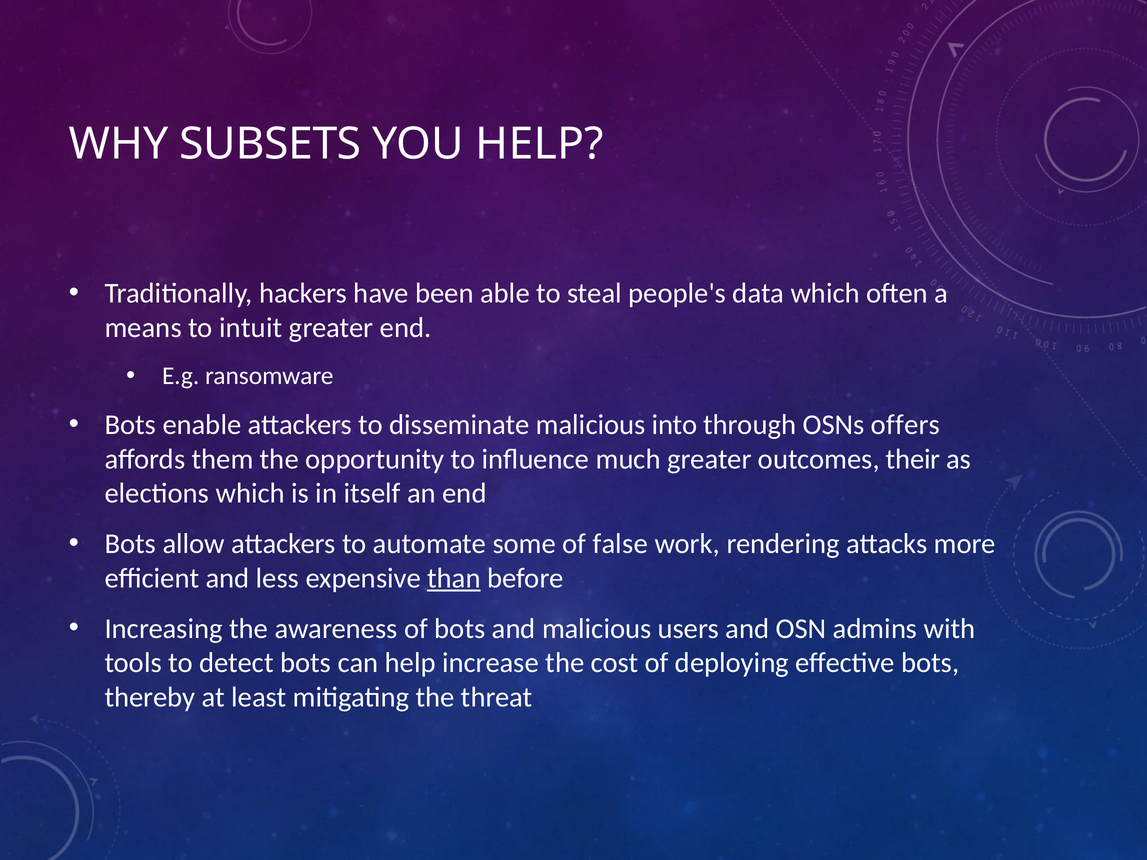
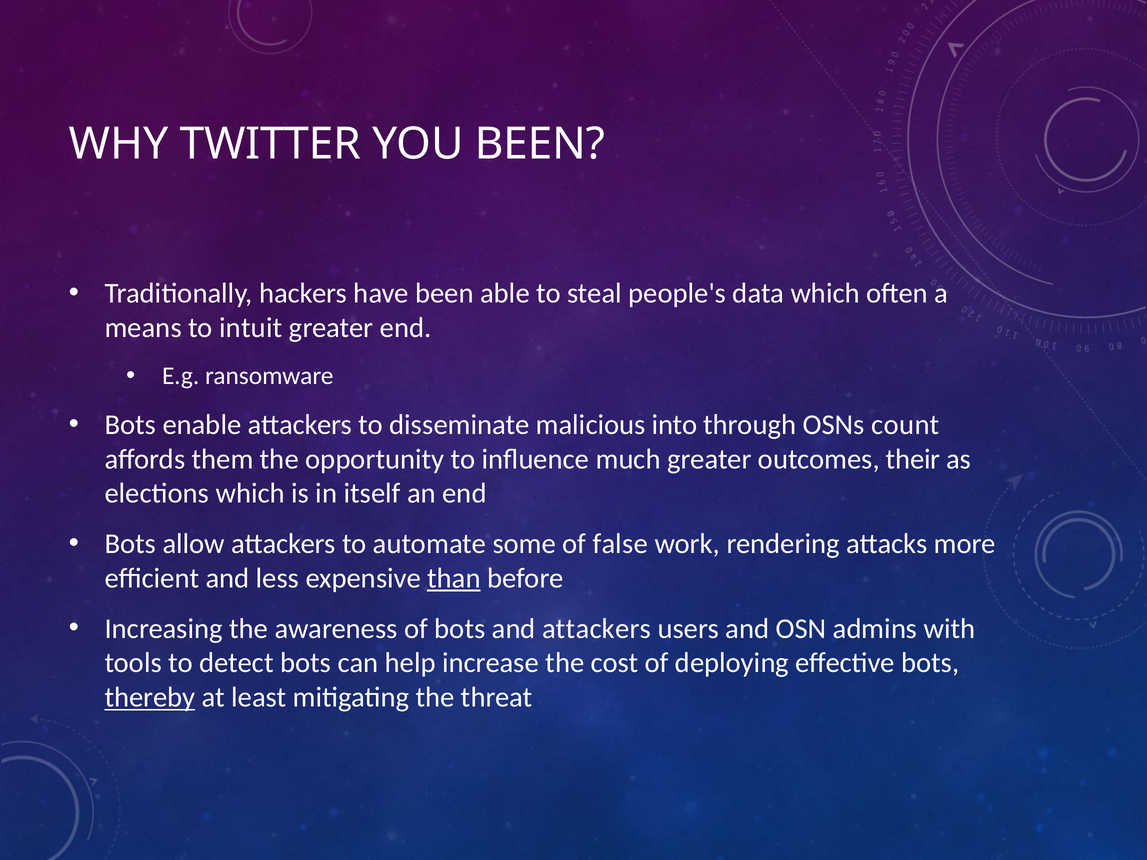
SUBSETS: SUBSETS -> TWITTER
YOU HELP: HELP -> BEEN
offers: offers -> count
and malicious: malicious -> attackers
thereby underline: none -> present
